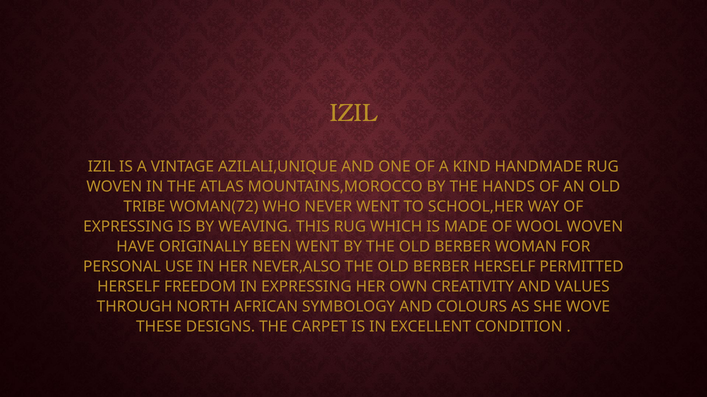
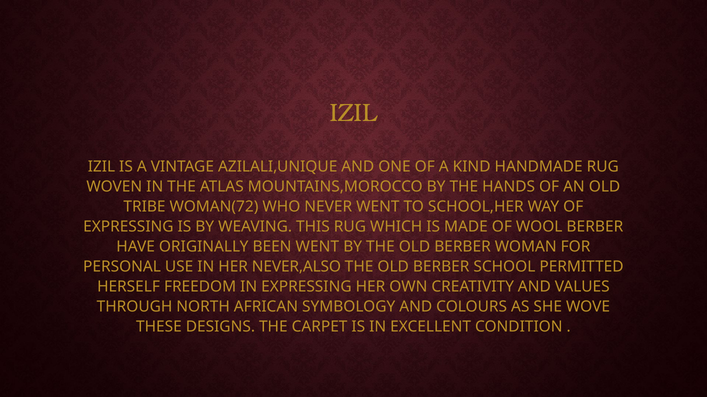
WOOL WOVEN: WOVEN -> BERBER
BERBER HERSELF: HERSELF -> SCHOOL
